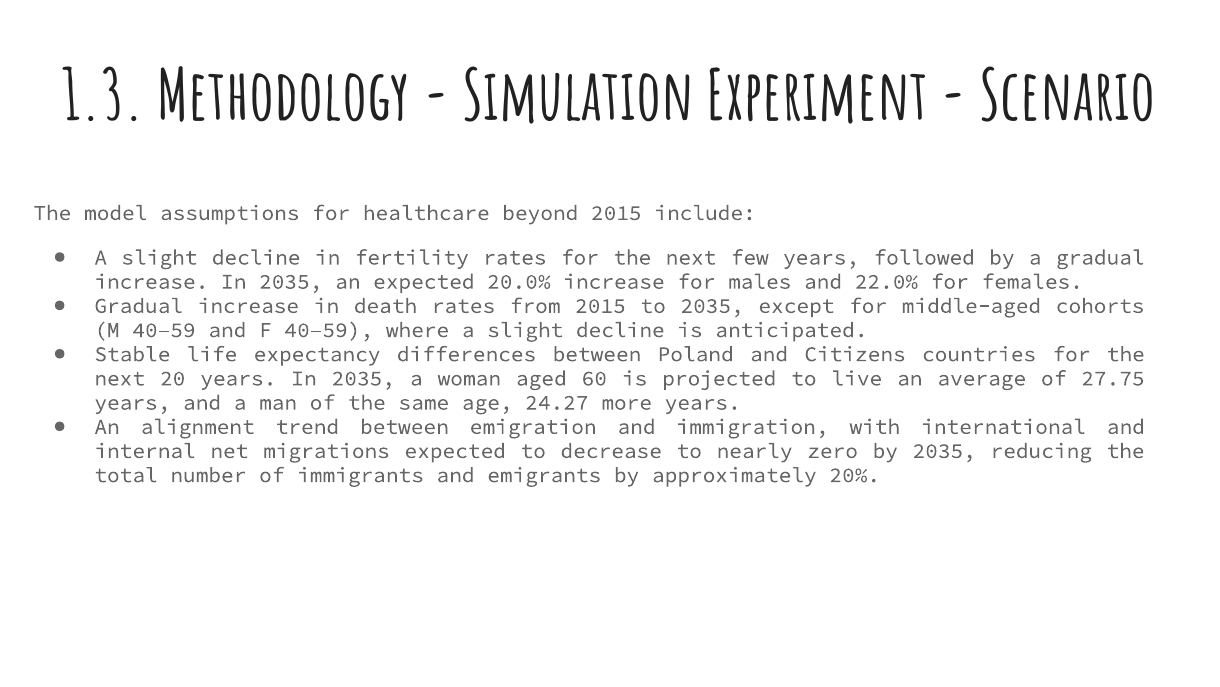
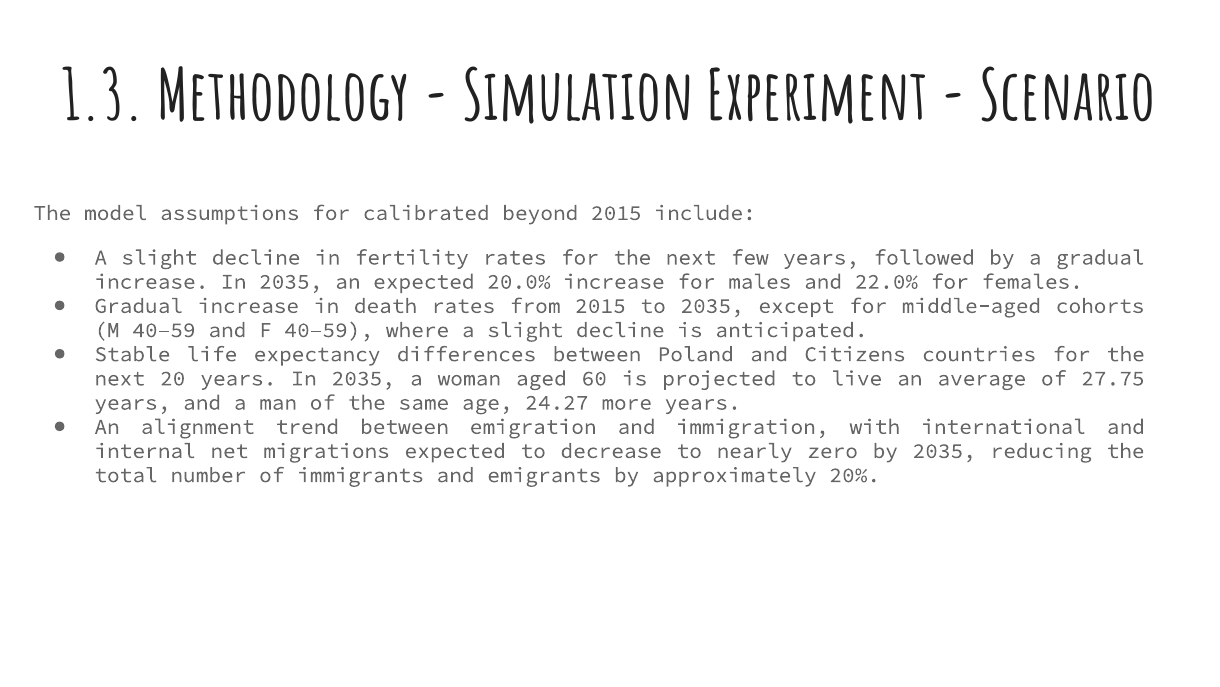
healthcare: healthcare -> calibrated
